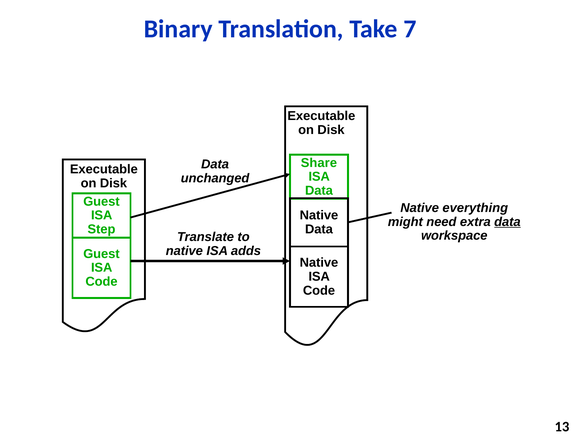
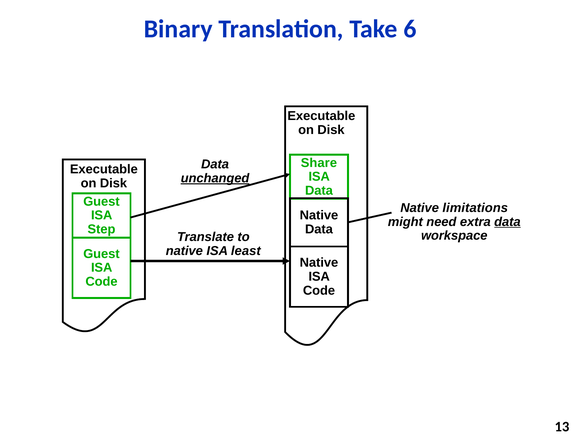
7: 7 -> 6
unchanged underline: none -> present
everything: everything -> limitations
adds: adds -> least
